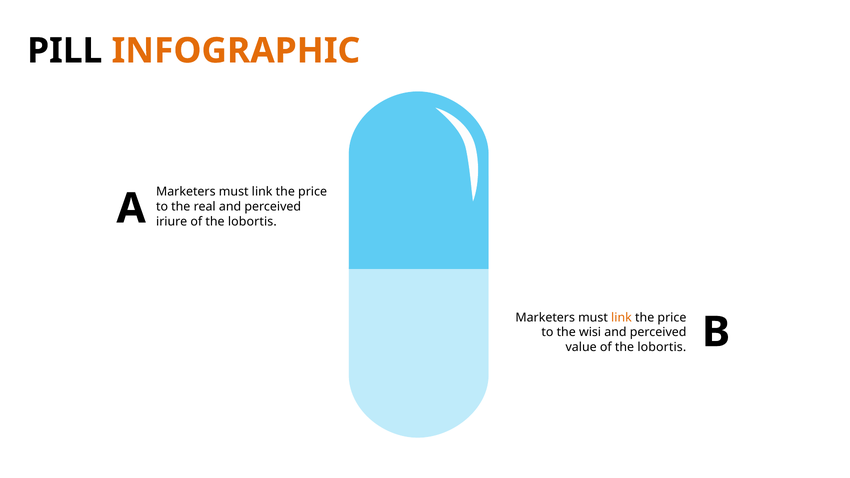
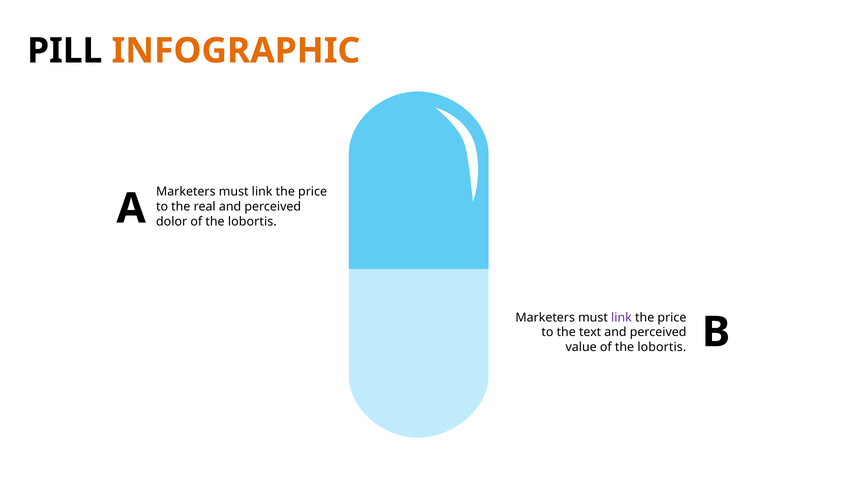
iriure: iriure -> dolor
link at (621, 318) colour: orange -> purple
wisi: wisi -> text
